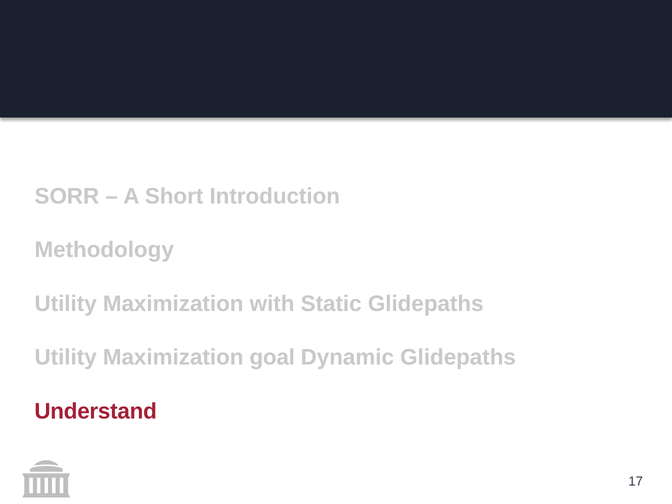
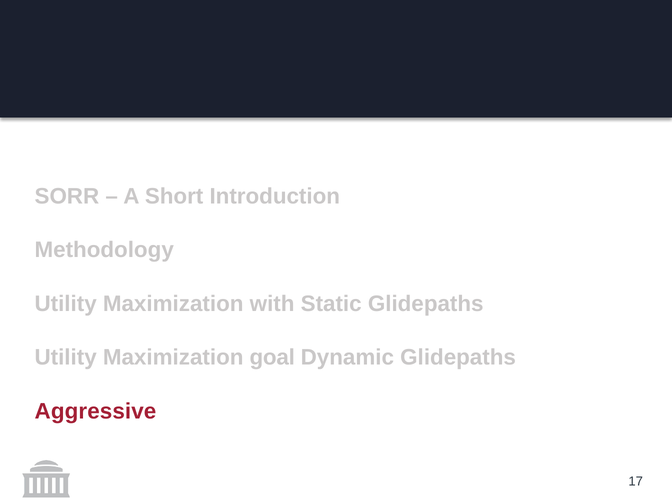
Understand: Understand -> Aggressive
